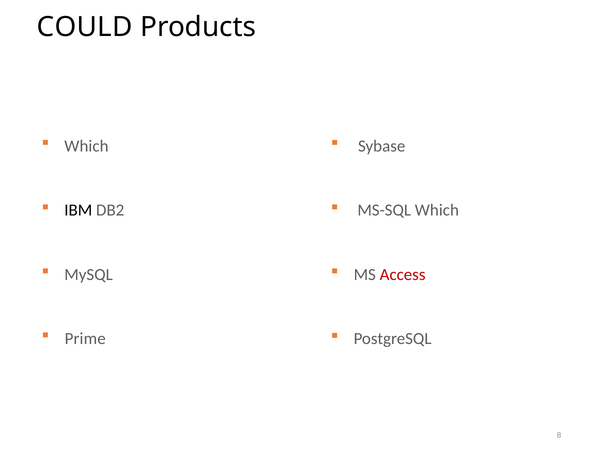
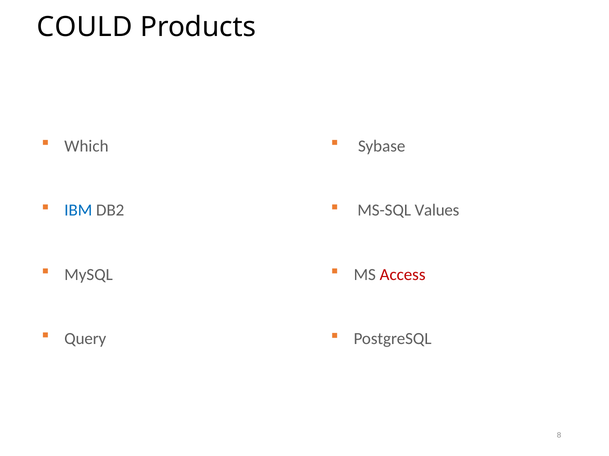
IBM colour: black -> blue
MS-SQL Which: Which -> Values
Prime: Prime -> Query
